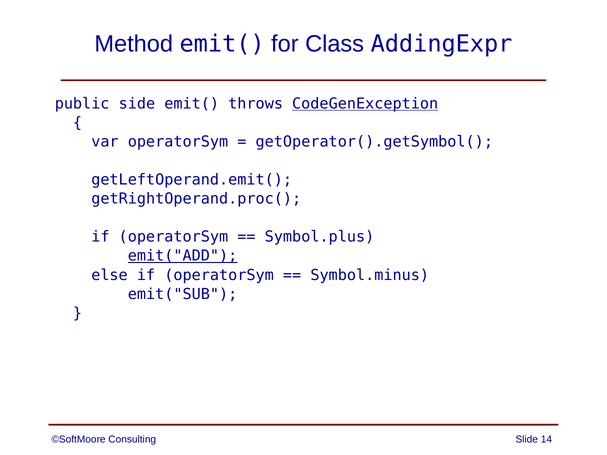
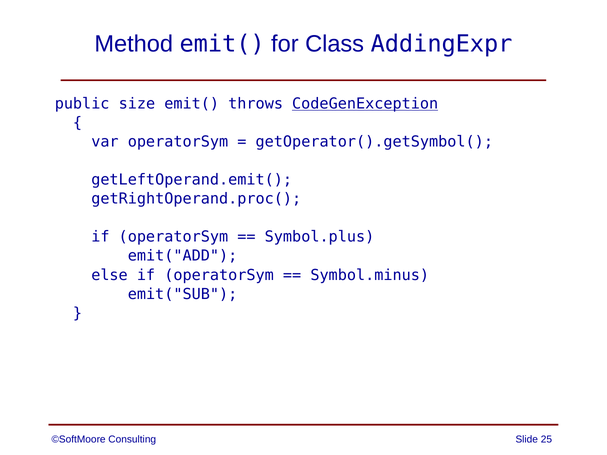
side: side -> size
emit("ADD underline: present -> none
14: 14 -> 25
